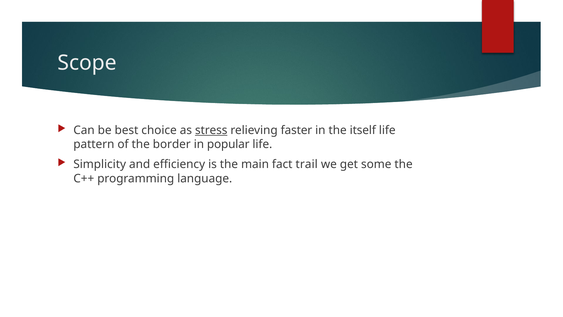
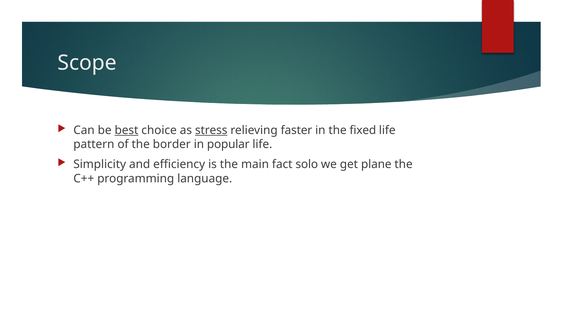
best underline: none -> present
itself: itself -> fixed
trail: trail -> solo
some: some -> plane
